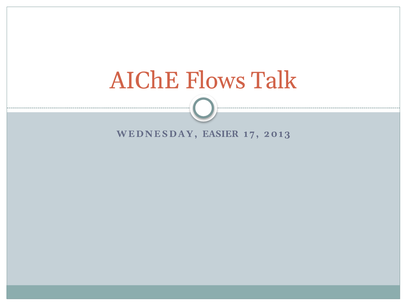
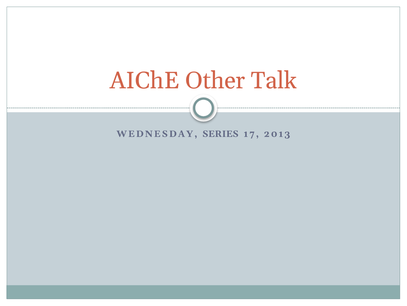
Flows: Flows -> Other
EASIER: EASIER -> SERIES
